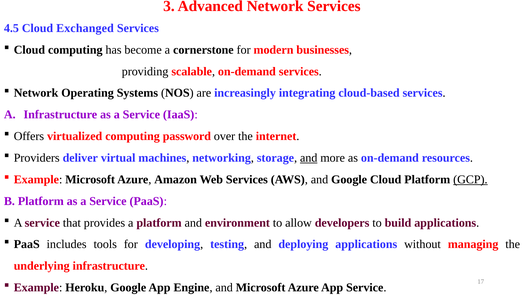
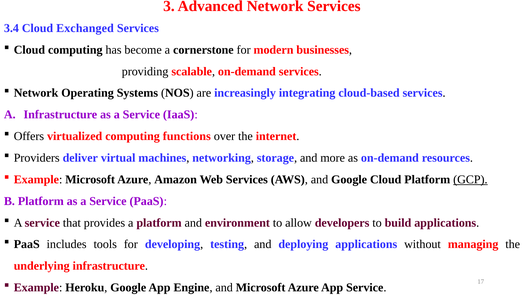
4.5: 4.5 -> 3.4
password: password -> functions
and at (309, 158) underline: present -> none
